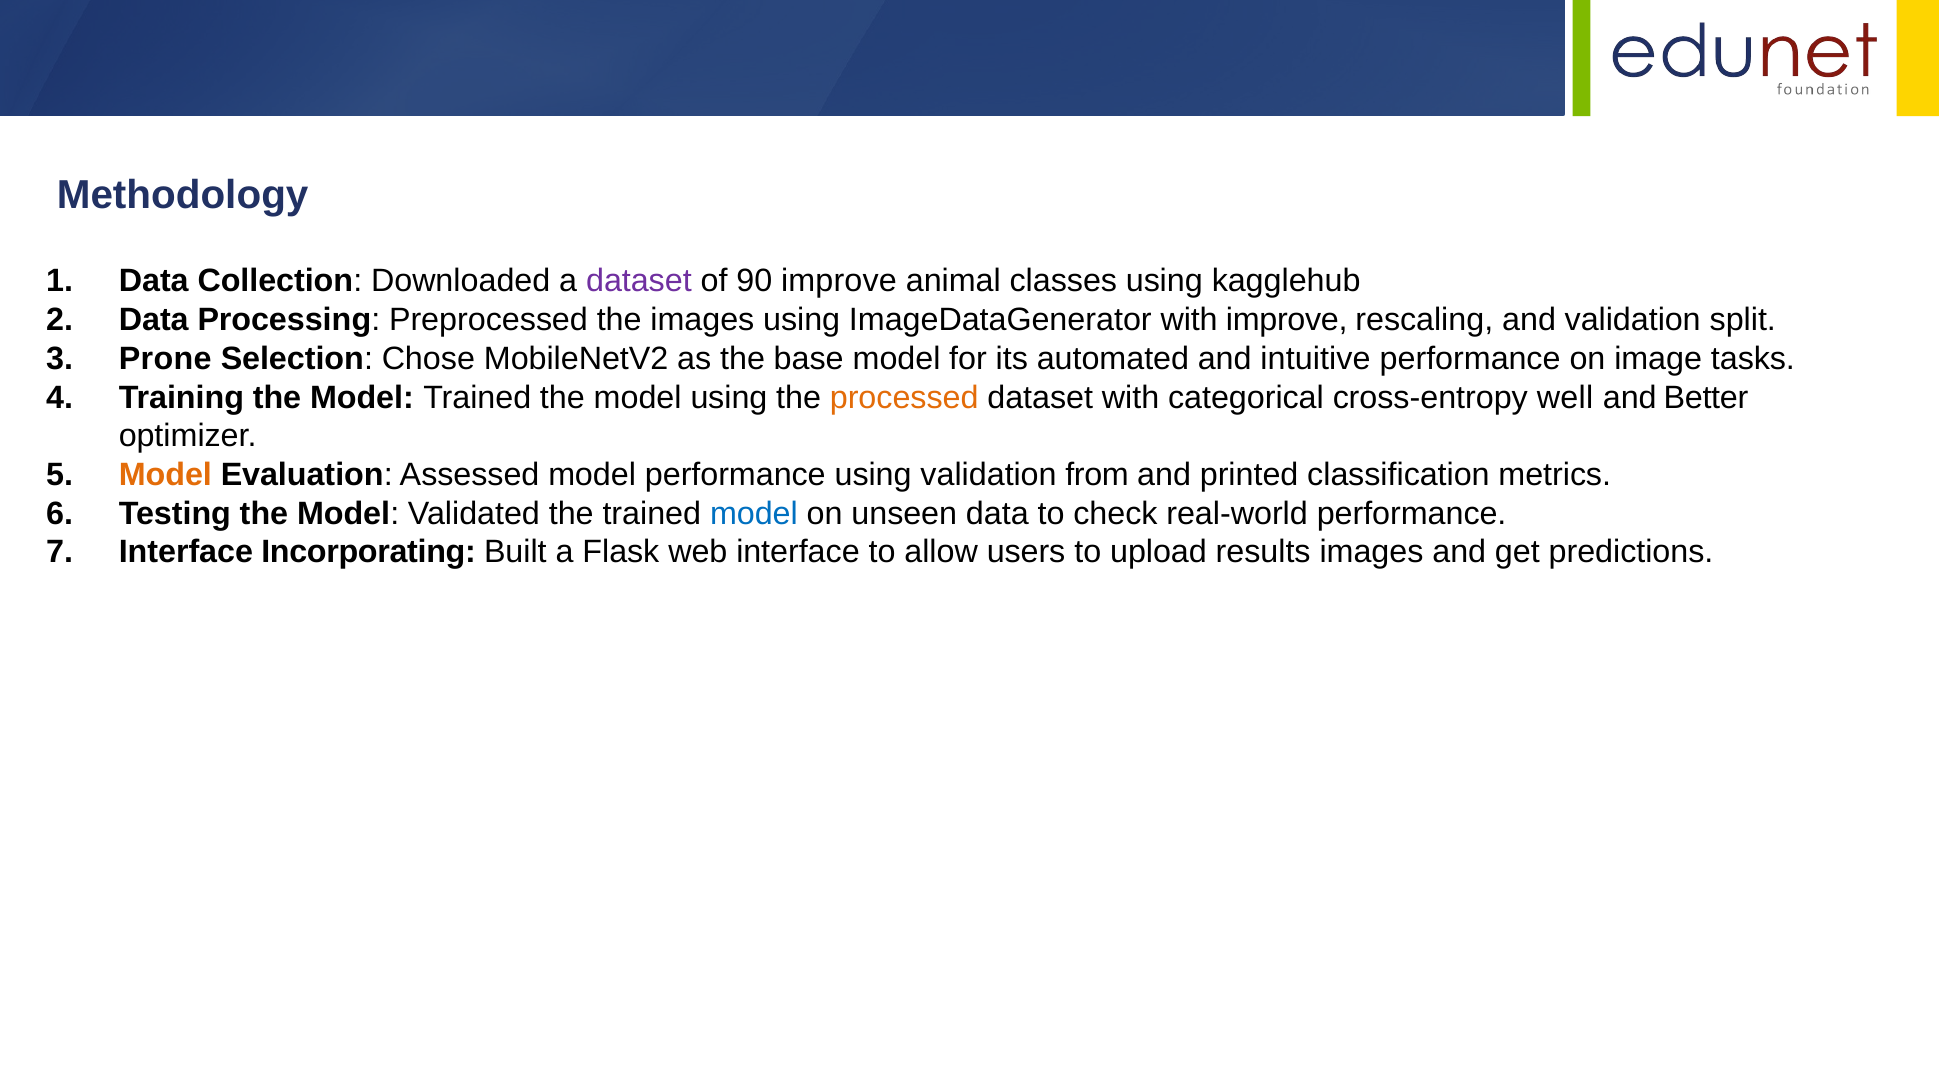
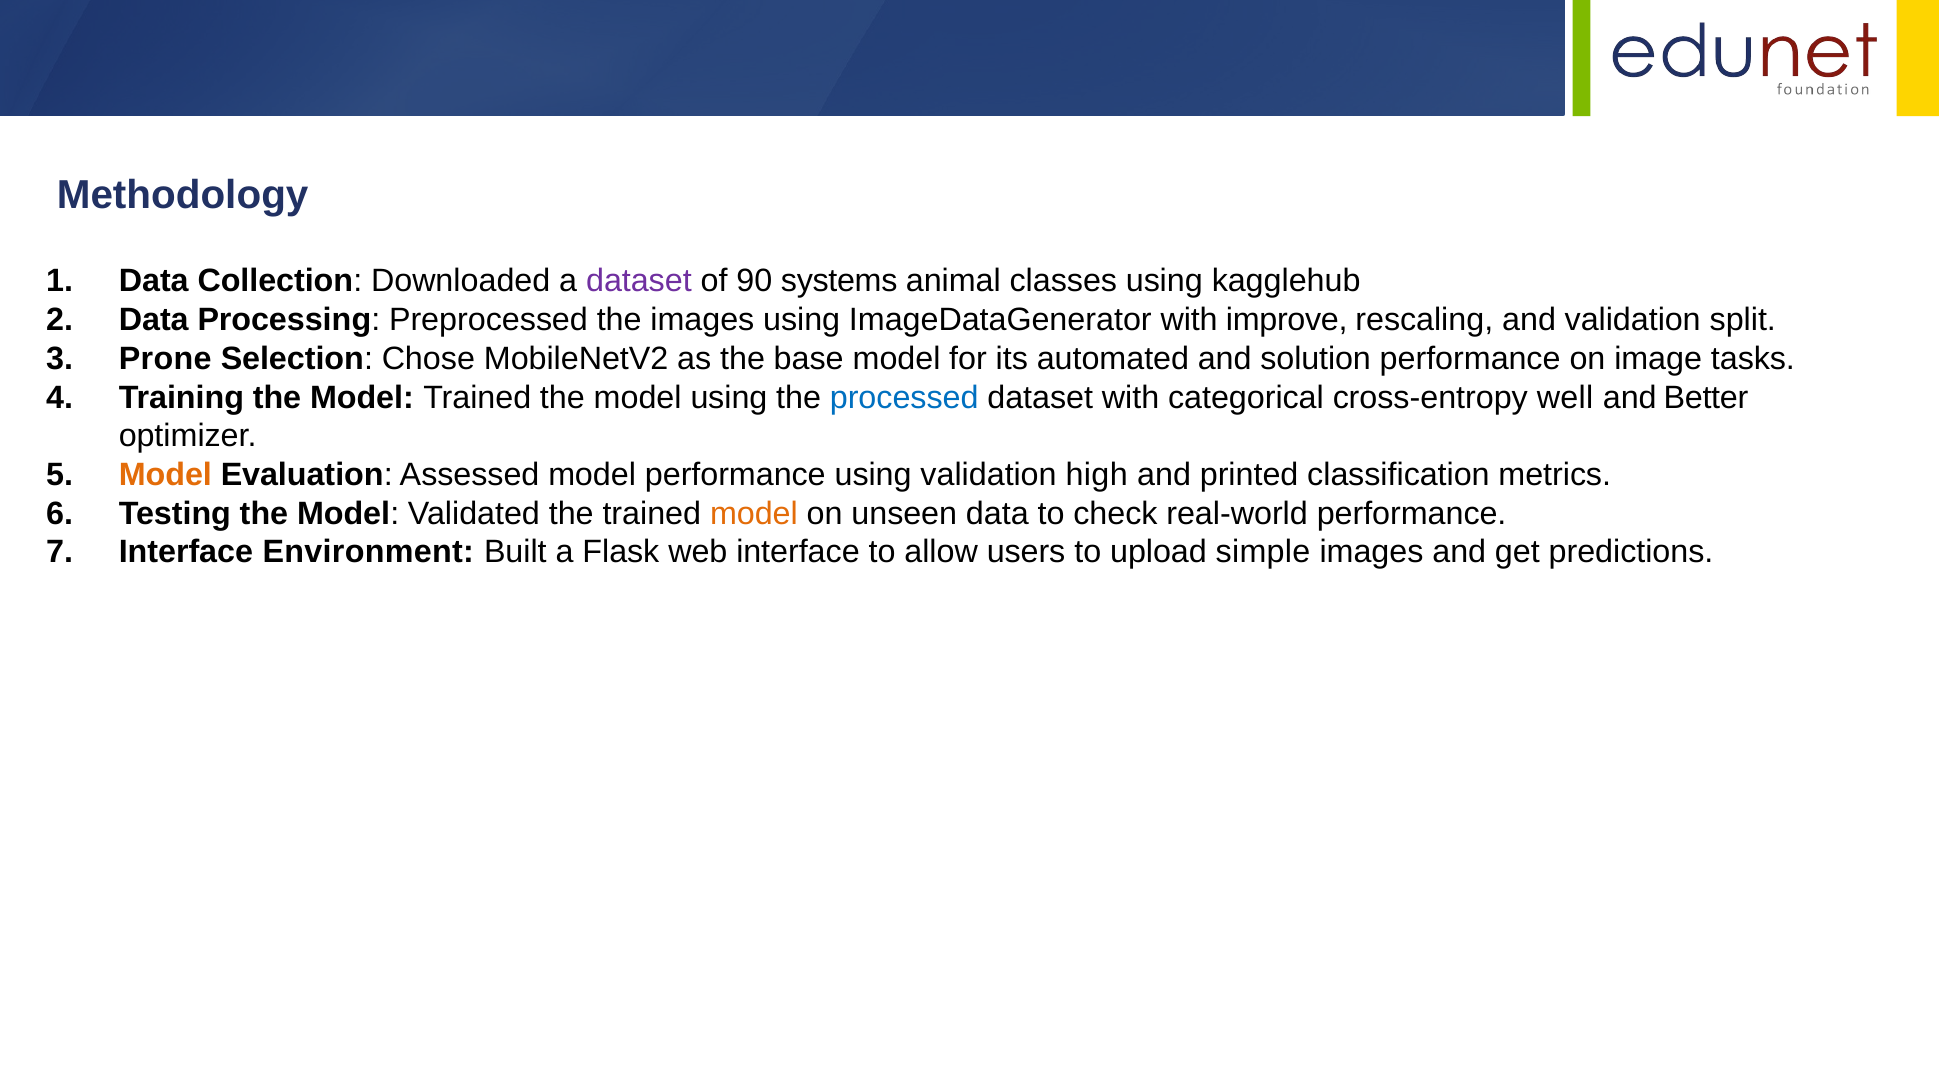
90 improve: improve -> systems
intuitive: intuitive -> solution
processed colour: orange -> blue
from: from -> high
model at (754, 514) colour: blue -> orange
Incorporating: Incorporating -> Environment
results: results -> simple
